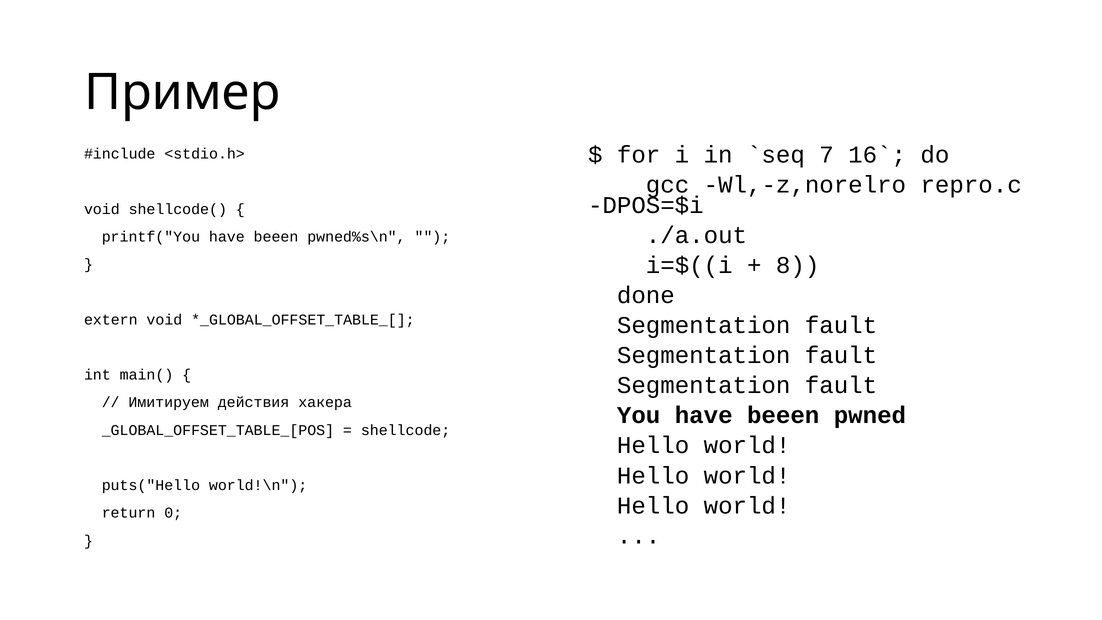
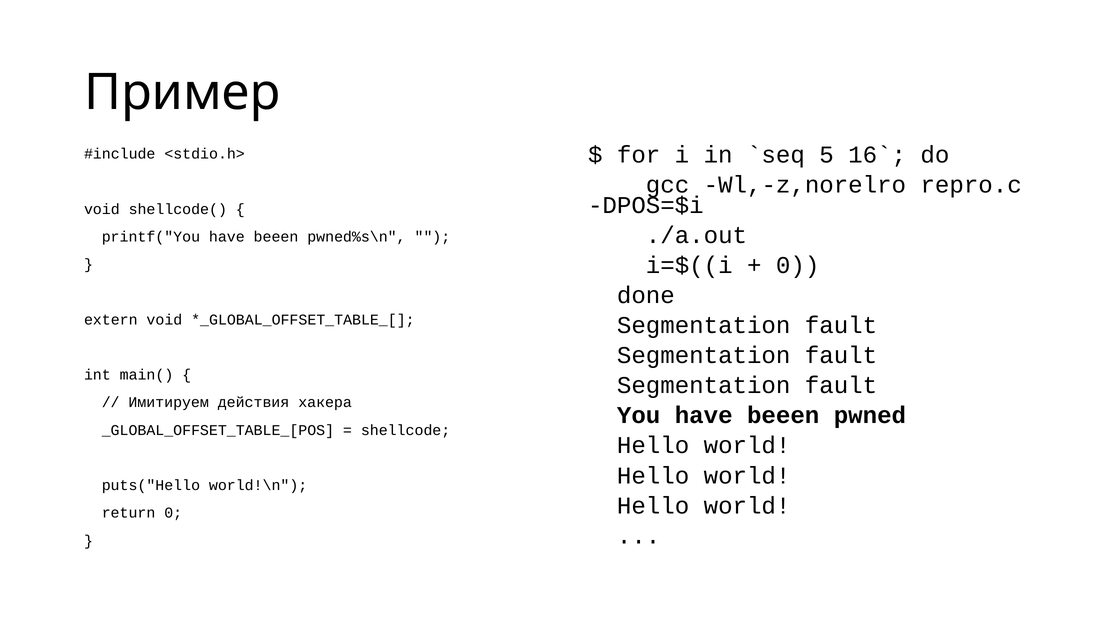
7: 7 -> 5
8 at (798, 265): 8 -> 0
